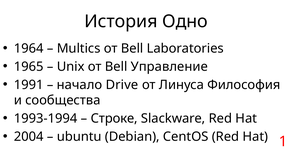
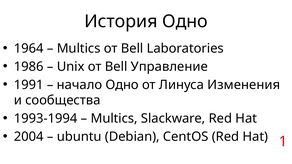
1965: 1965 -> 1986
начало Drive: Drive -> Одно
Философия: Философия -> Изменения
Строке at (114, 119): Строке -> Multics
